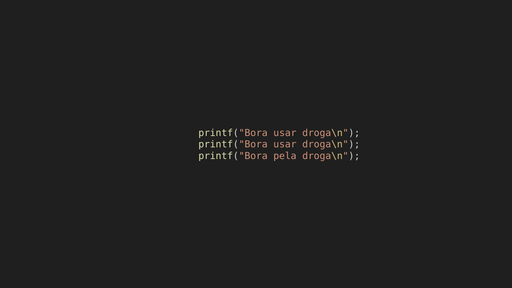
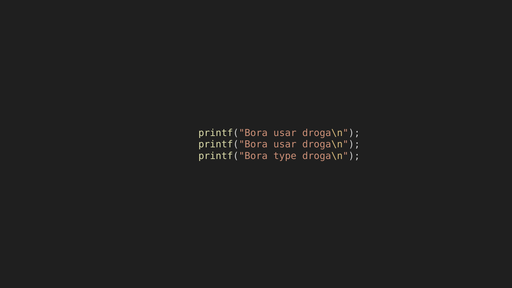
pela: pela -> type
